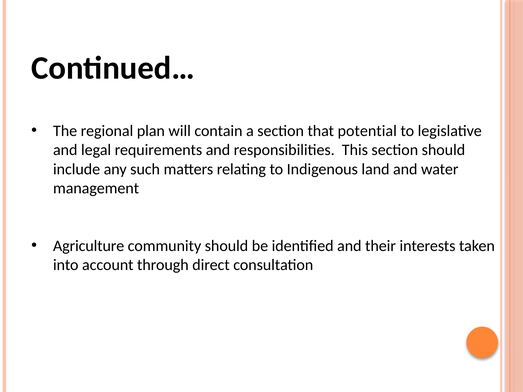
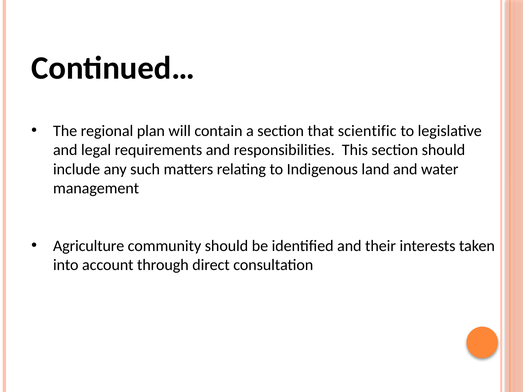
potential: potential -> scientific
